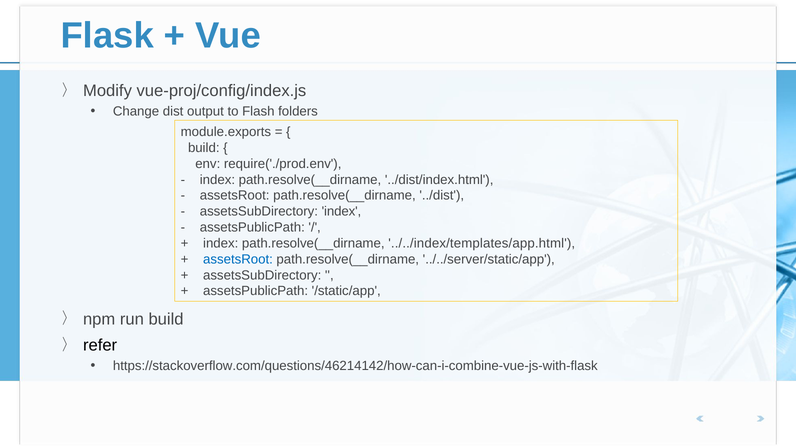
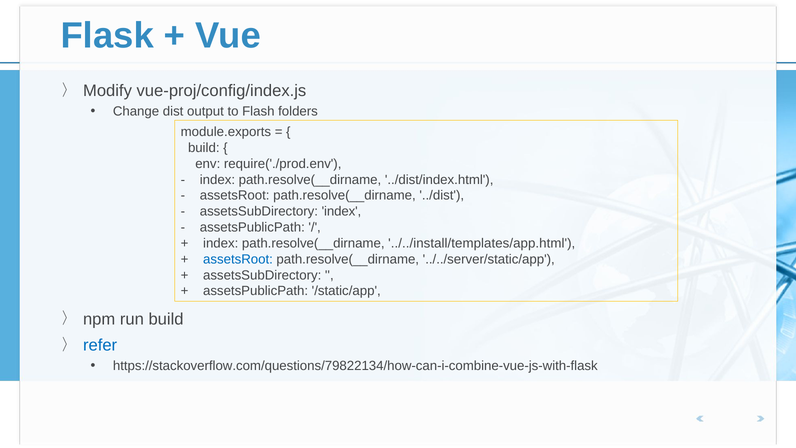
../../index/templates/app.html: ../../index/templates/app.html -> ../../install/templates/app.html
refer colour: black -> blue
https://stackoverflow.com/questions/46214142/how-can-i-combine-vue-js-with-flask: https://stackoverflow.com/questions/46214142/how-can-i-combine-vue-js-with-flask -> https://stackoverflow.com/questions/79822134/how-can-i-combine-vue-js-with-flask
